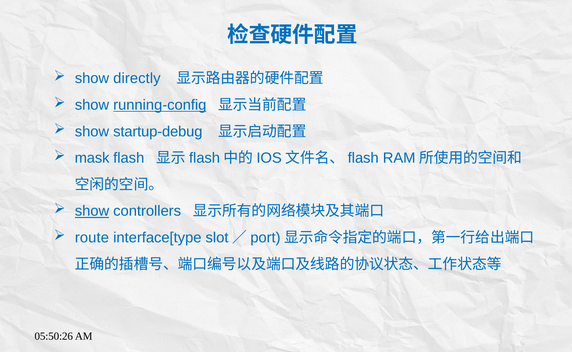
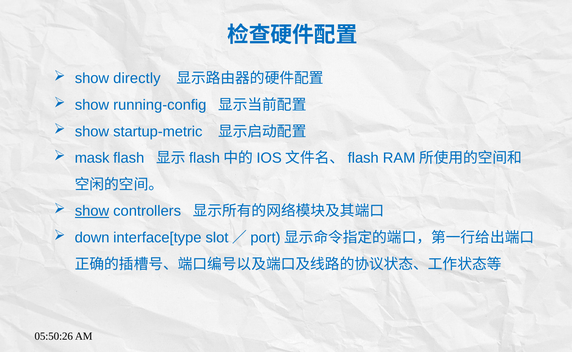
running-config underline: present -> none
startup-debug: startup-debug -> startup-metric
route: route -> down
